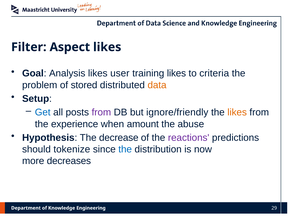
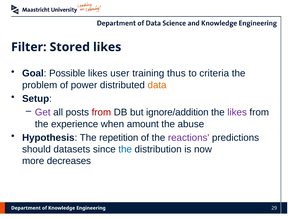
Aspect: Aspect -> Stored
Analysis: Analysis -> Possible
training likes: likes -> thus
stored: stored -> power
Get colour: blue -> purple
from at (101, 112) colour: purple -> red
ignore/friendly: ignore/friendly -> ignore/addition
likes at (237, 112) colour: orange -> purple
decrease: decrease -> repetition
tokenize: tokenize -> datasets
